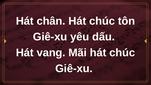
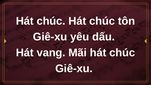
chân at (51, 21): chân -> chúc
